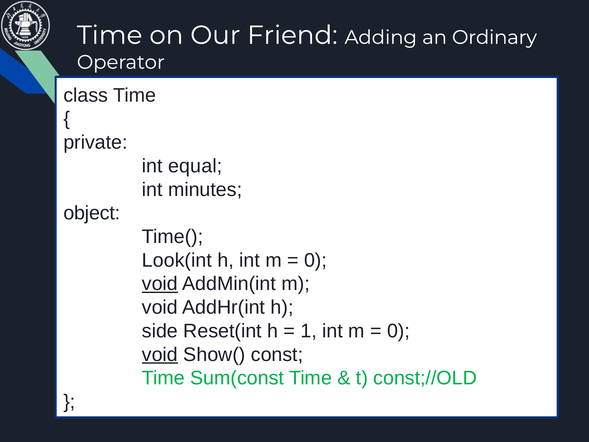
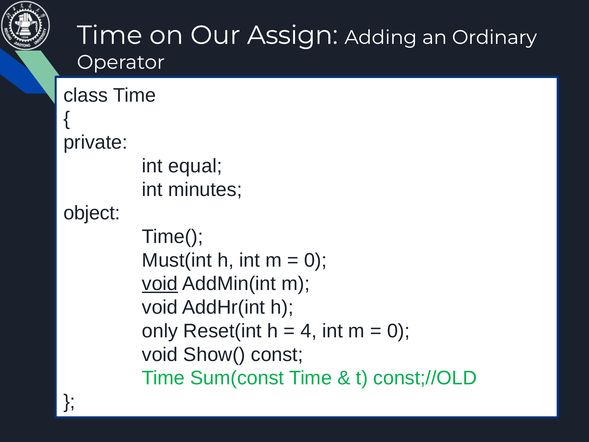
Friend: Friend -> Assign
Look(int: Look(int -> Must(int
side: side -> only
1: 1 -> 4
void at (160, 354) underline: present -> none
